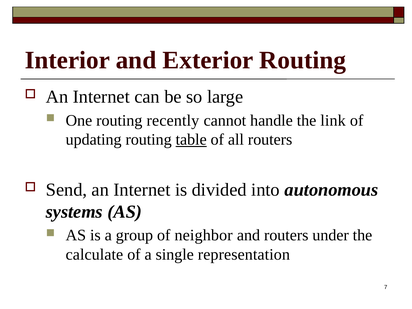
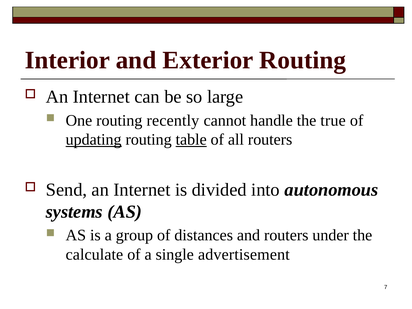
link: link -> true
updating underline: none -> present
neighbor: neighbor -> distances
representation: representation -> advertisement
